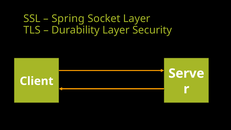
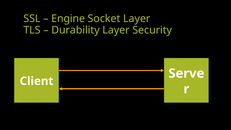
Spring: Spring -> Engine
